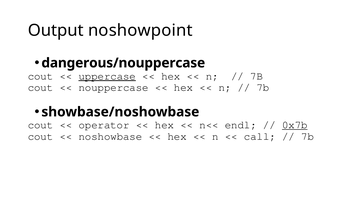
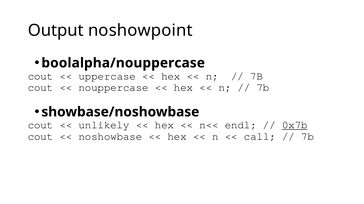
dangerous/nouppercase: dangerous/nouppercase -> boolalpha/nouppercase
uppercase underline: present -> none
operator: operator -> unlikely
